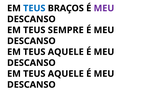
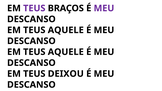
TEUS at (34, 8) colour: blue -> purple
SEMPRE at (66, 30): SEMPRE -> AQUELE
AQUELE at (66, 74): AQUELE -> DEIXOU
